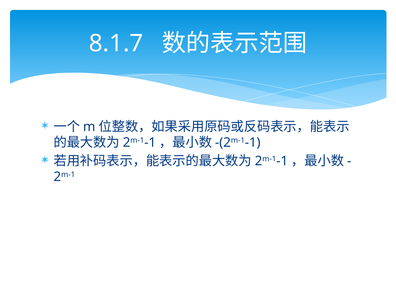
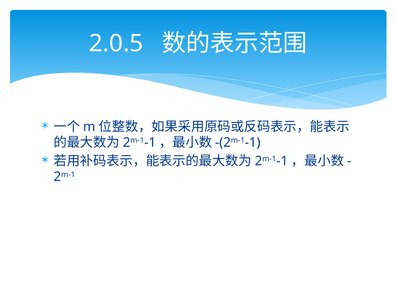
8.1.7: 8.1.7 -> 2.0.5
